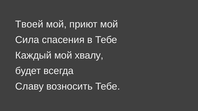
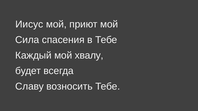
Твоей: Твоей -> Иисус
